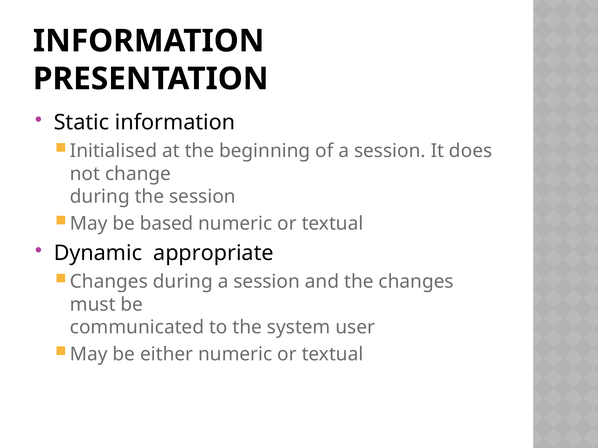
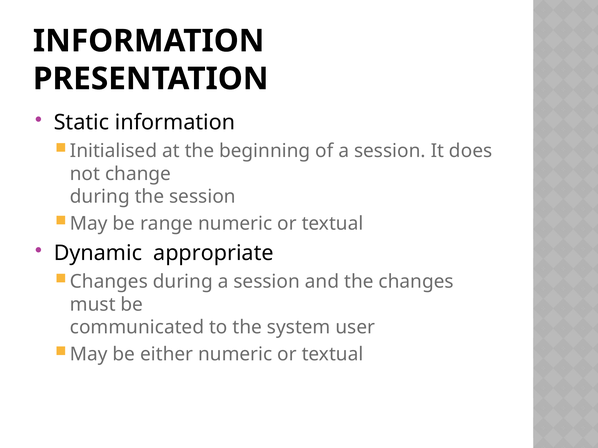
based: based -> range
